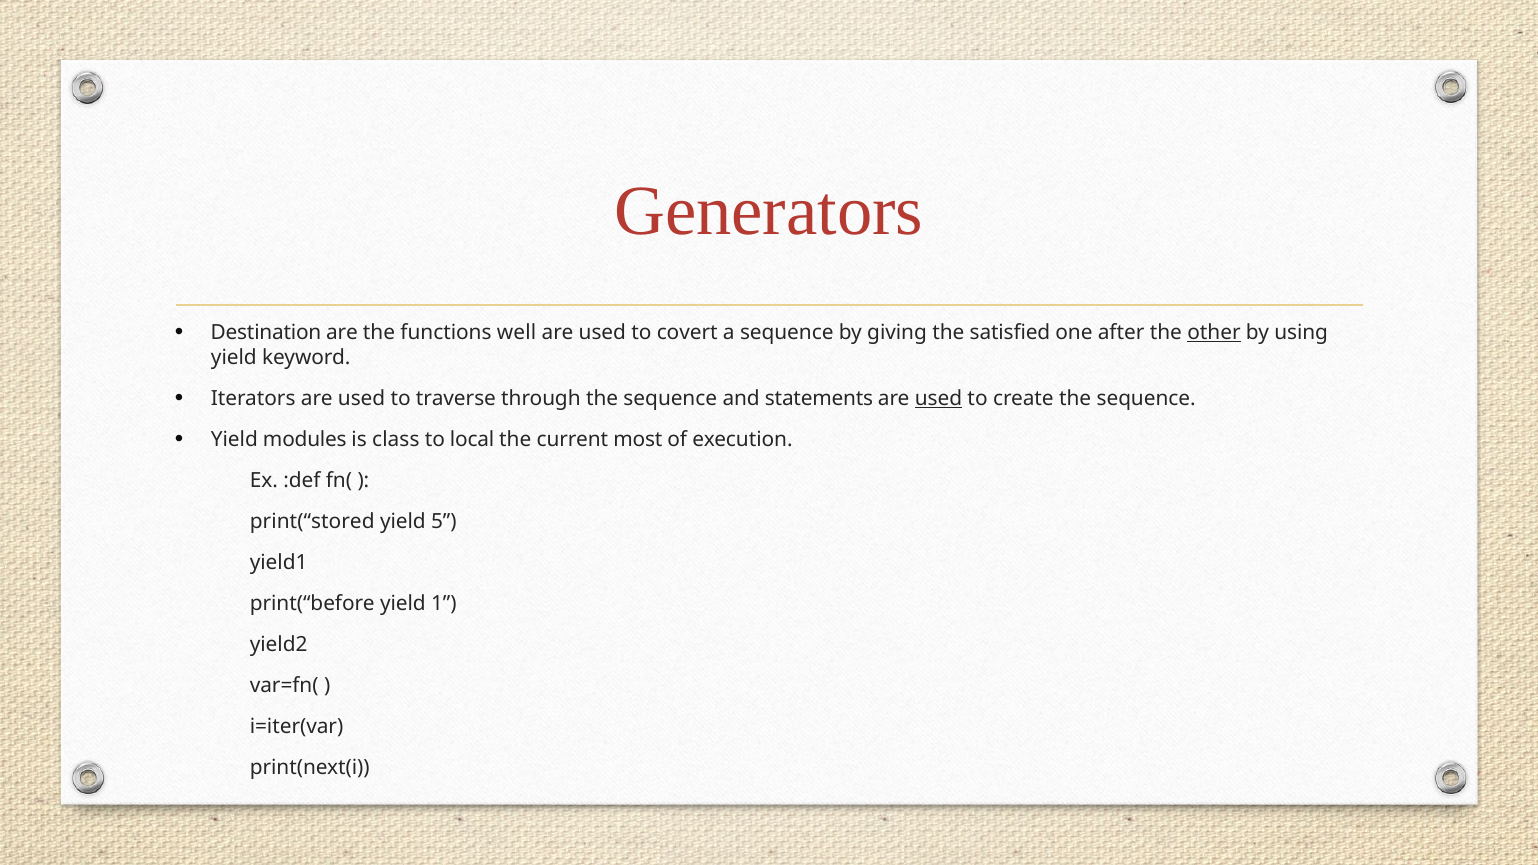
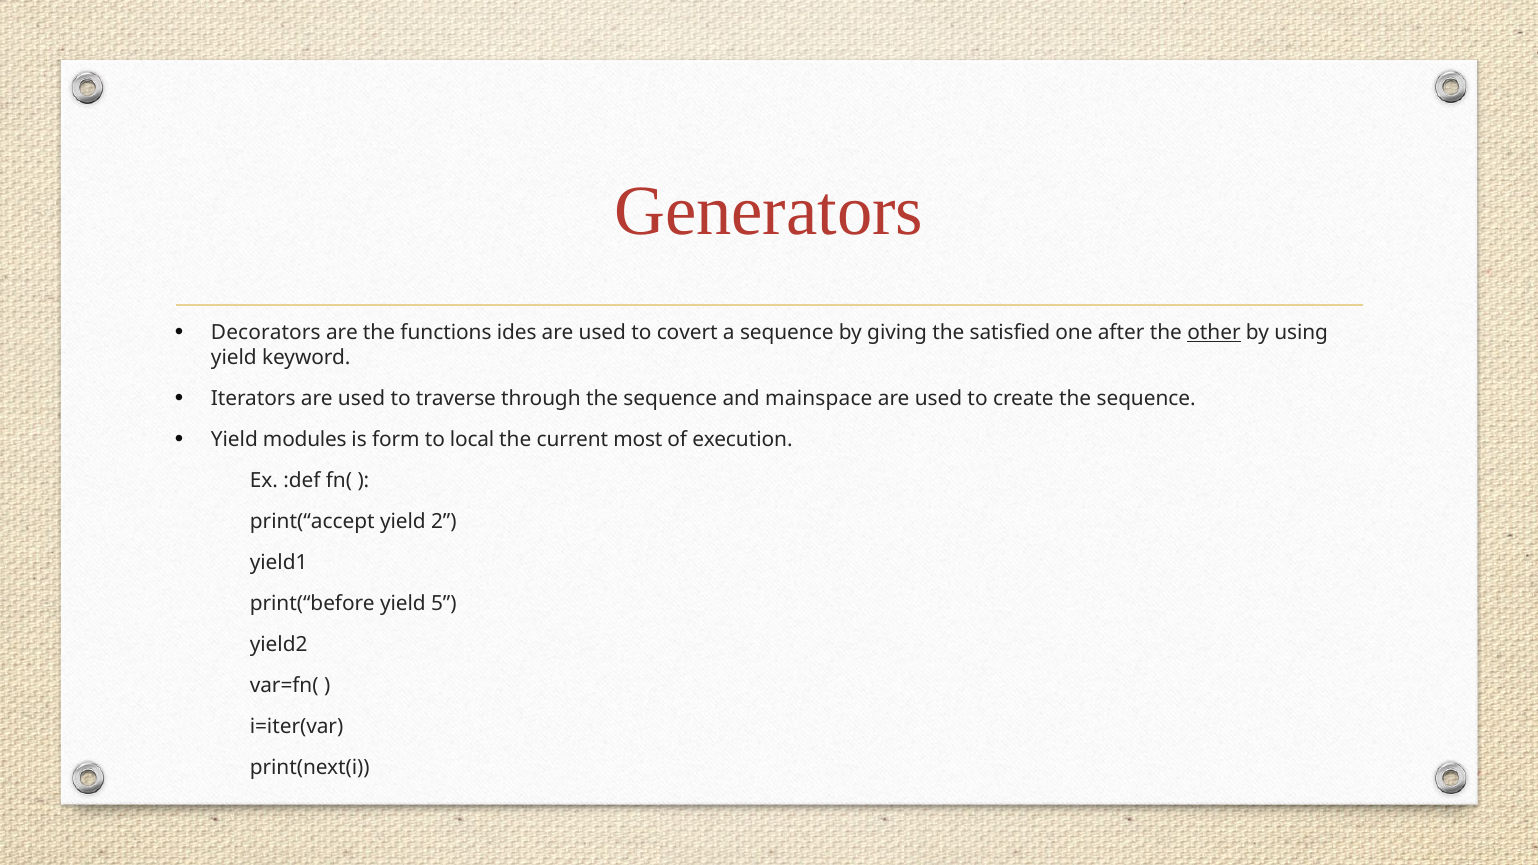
Destination: Destination -> Decorators
well: well -> ides
statements: statements -> mainspace
used at (939, 399) underline: present -> none
class: class -> form
print(“stored: print(“stored -> print(“accept
5: 5 -> 2
1: 1 -> 5
